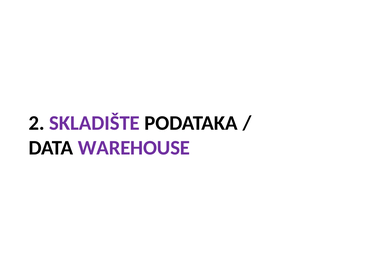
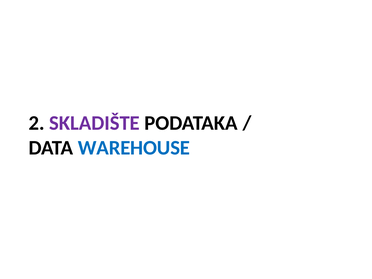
WAREHOUSE colour: purple -> blue
